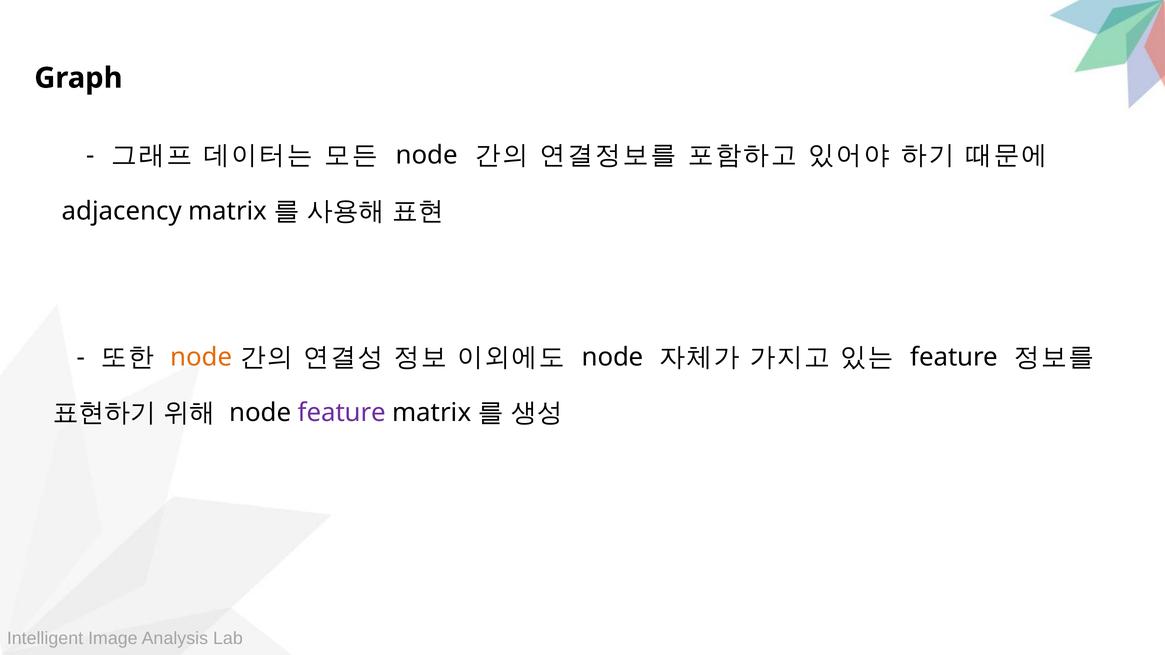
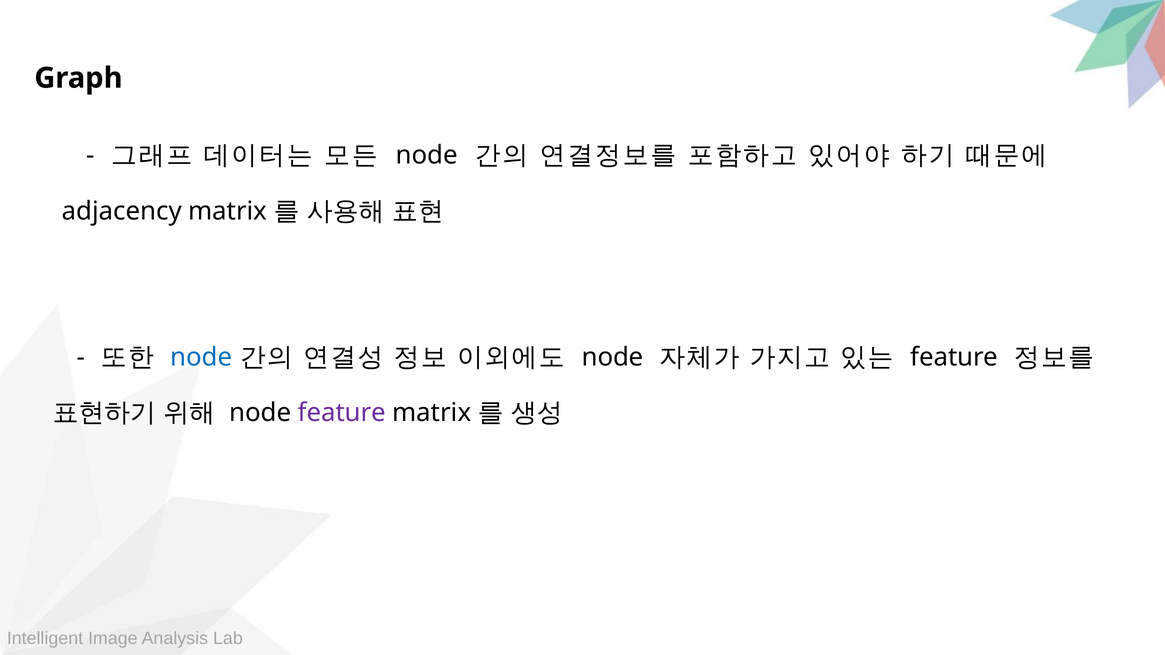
node at (201, 357) colour: orange -> blue
